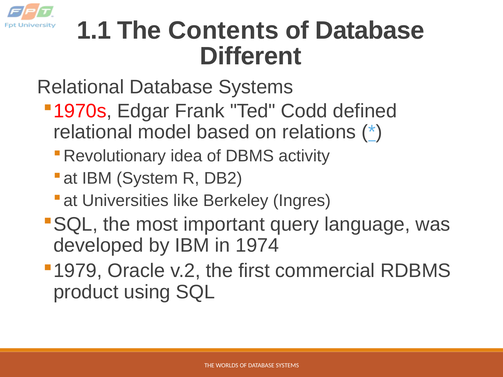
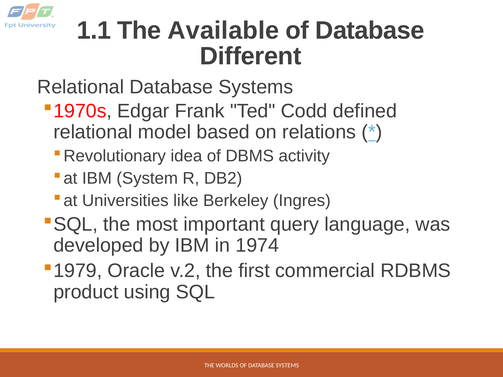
Contents: Contents -> Available
